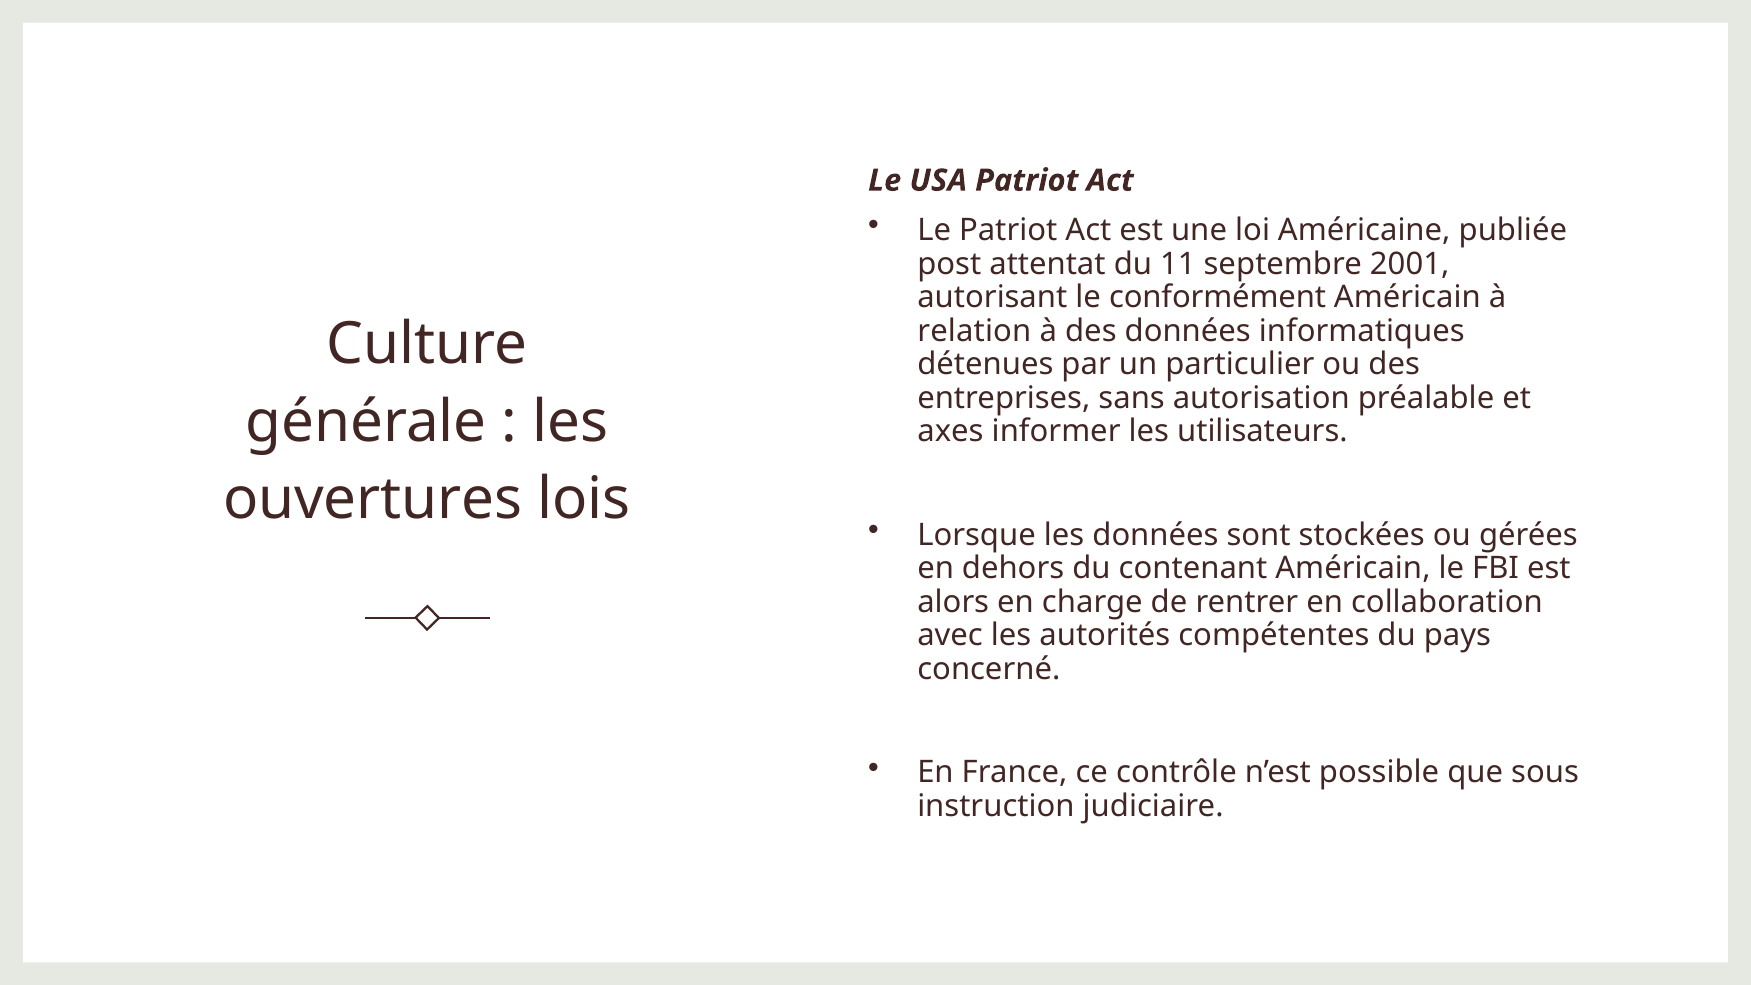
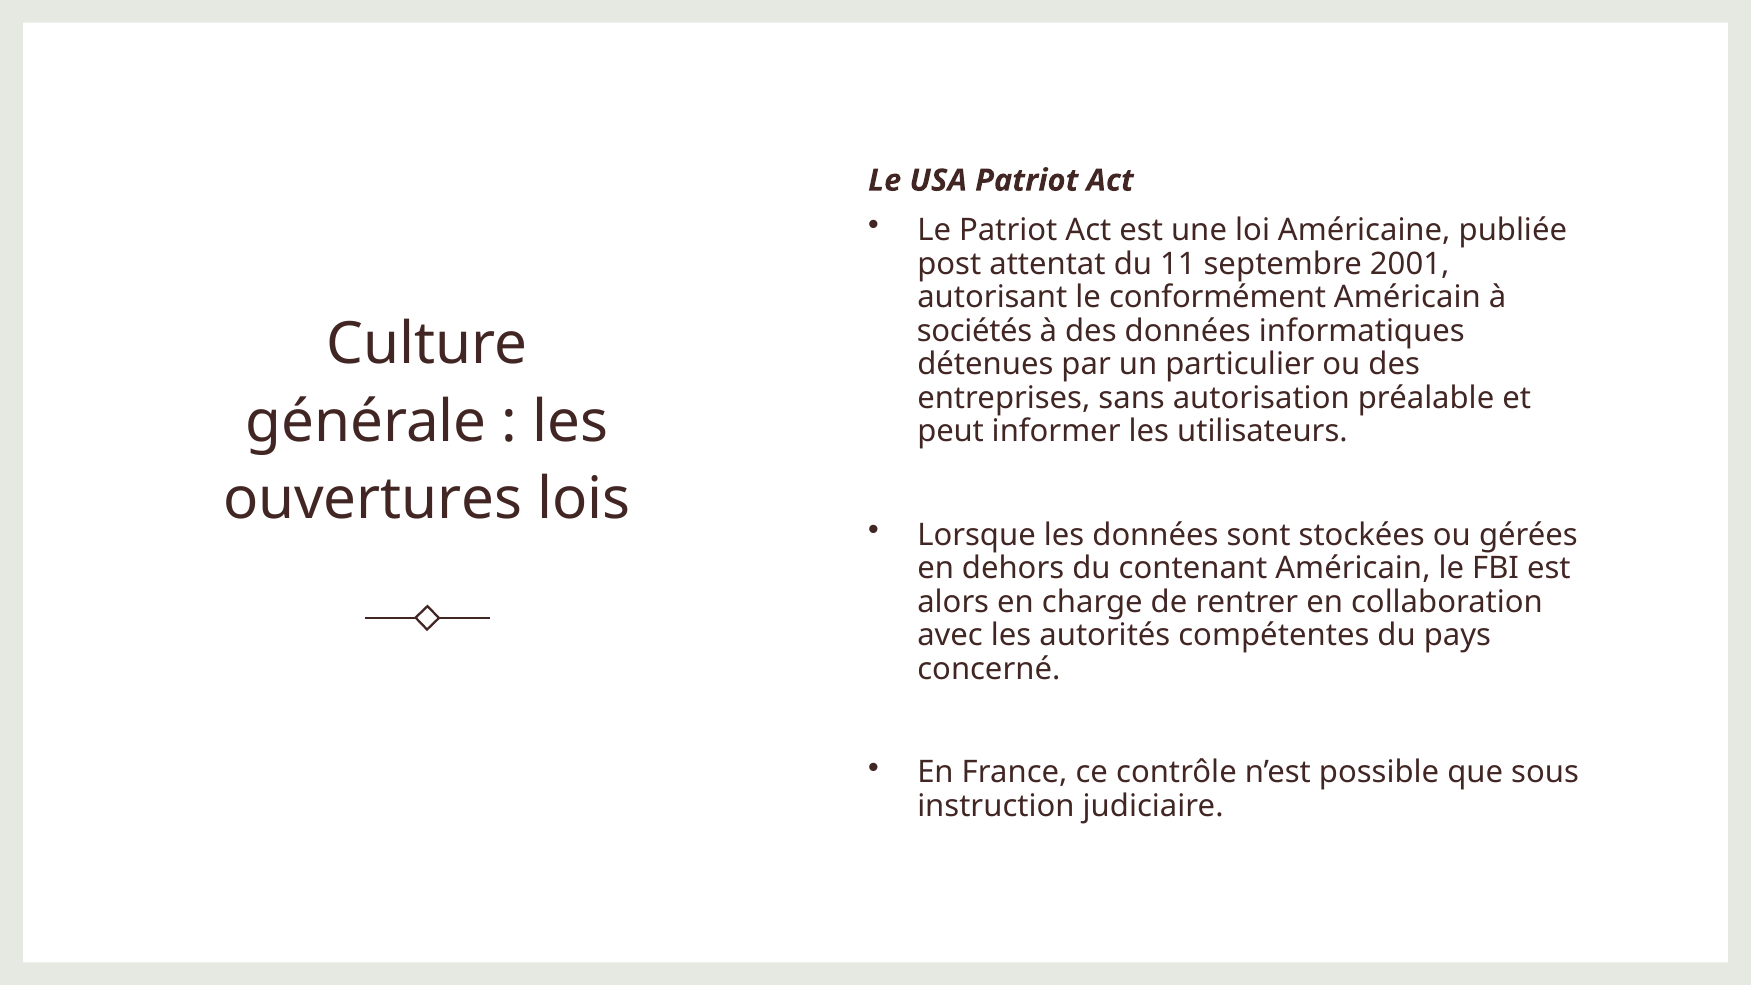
relation: relation -> sociétés
axes: axes -> peut
